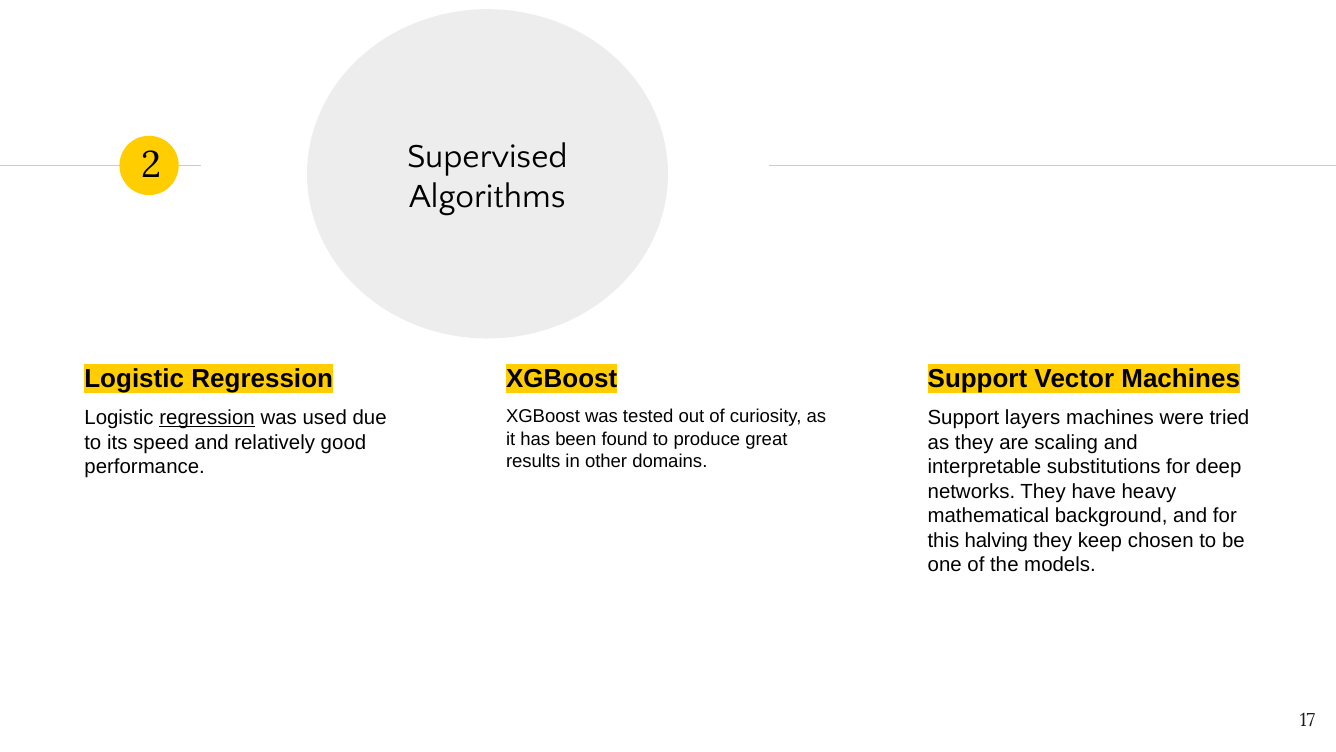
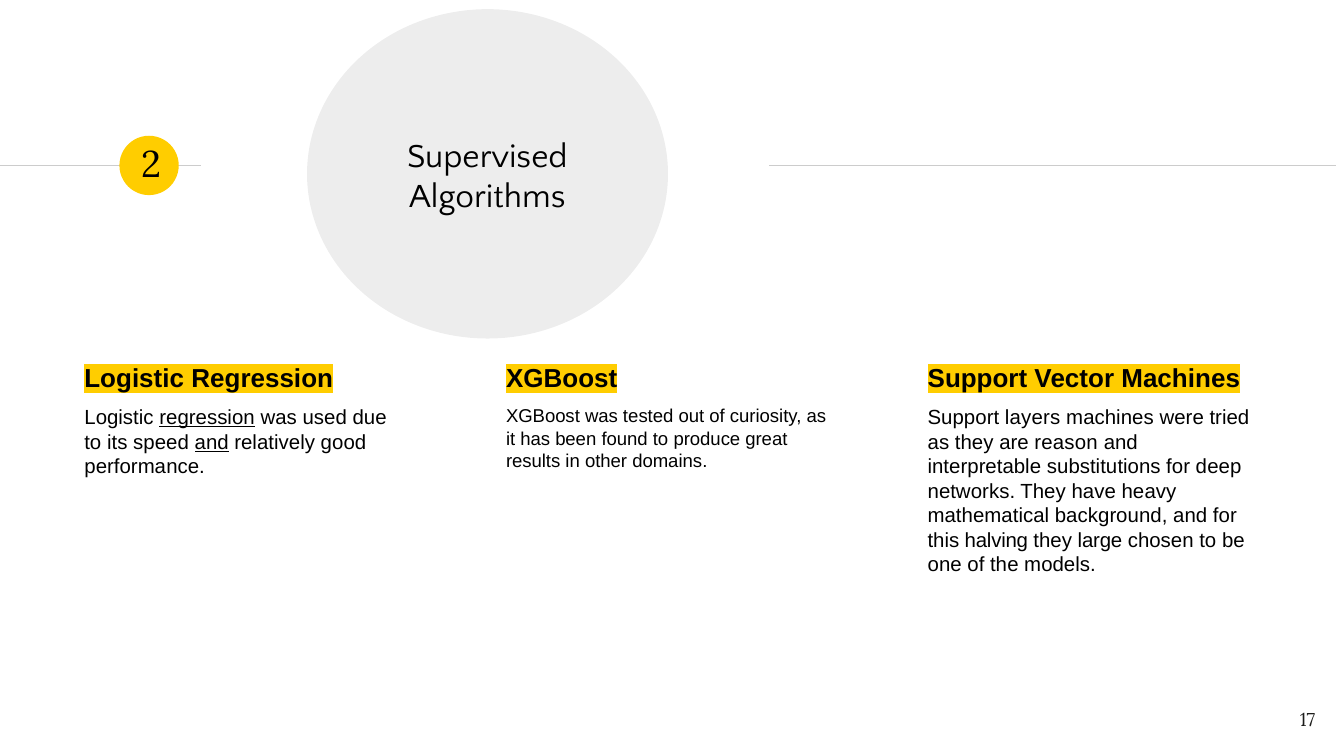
and at (212, 442) underline: none -> present
scaling: scaling -> reason
keep: keep -> large
